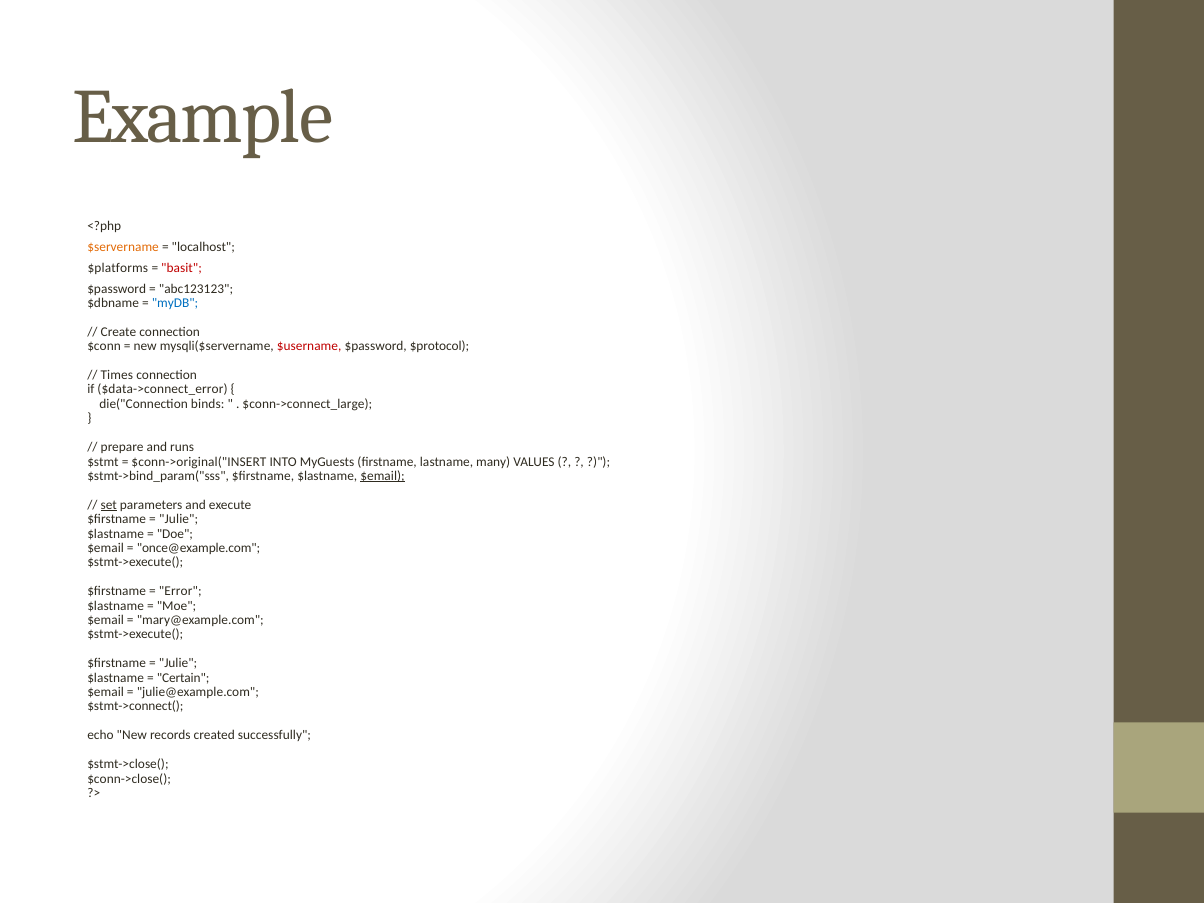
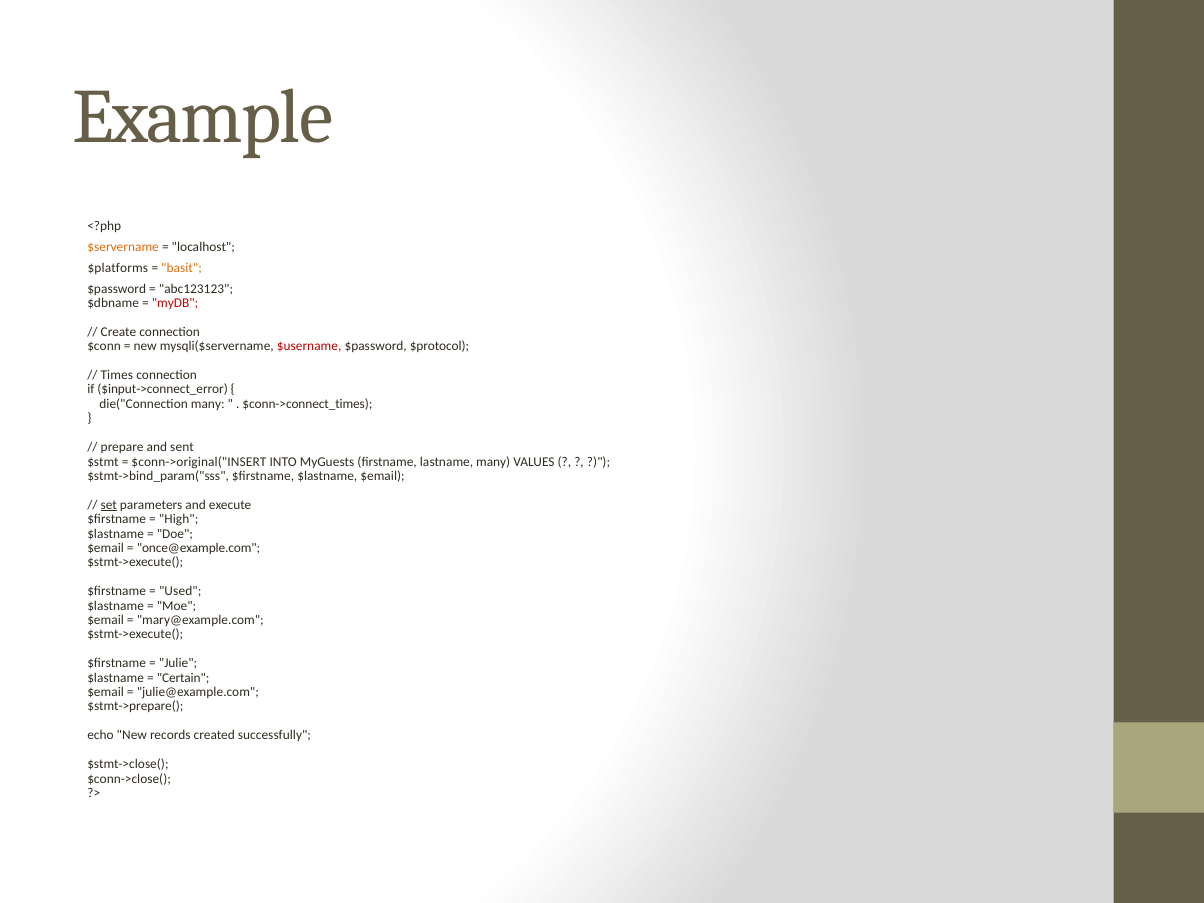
basit colour: red -> orange
myDB colour: blue -> red
$data->connect_error: $data->connect_error -> $input->connect_error
die("Connection binds: binds -> many
$conn->connect_large: $conn->connect_large -> $conn->connect_times
runs: runs -> sent
$email at (383, 476) underline: present -> none
Julie at (179, 519): Julie -> High
Error: Error -> Used
$stmt->connect(: $stmt->connect( -> $stmt->prepare(
